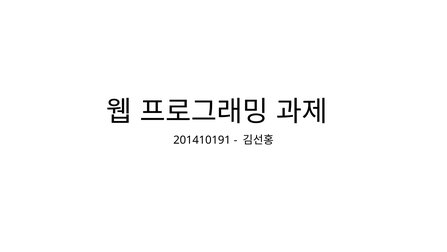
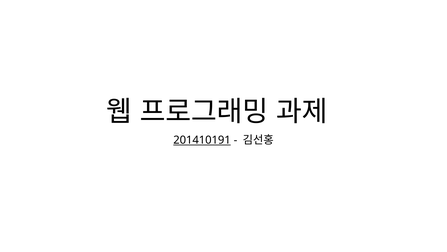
201410191 underline: none -> present
